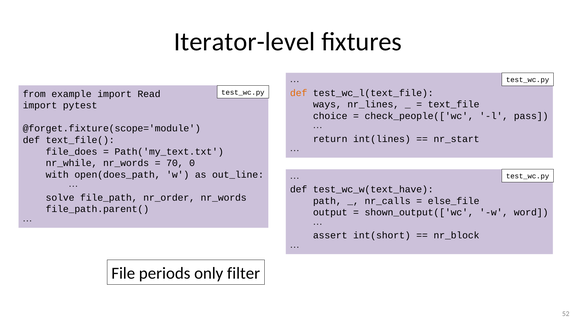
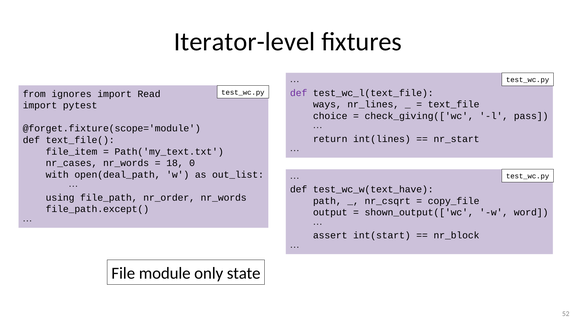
def at (299, 93) colour: orange -> purple
example: example -> ignores
check_people(['wc: check_people(['wc -> check_giving(['wc
file_does: file_does -> file_item
nr_while: nr_while -> nr_cases
70: 70 -> 18
open(does_path: open(does_path -> open(deal_path
out_line: out_line -> out_list
solve: solve -> using
nr_calls: nr_calls -> nr_csqrt
else_file: else_file -> copy_file
file_path.parent(: file_path.parent( -> file_path.except(
int(short: int(short -> int(start
periods: periods -> module
filter: filter -> state
